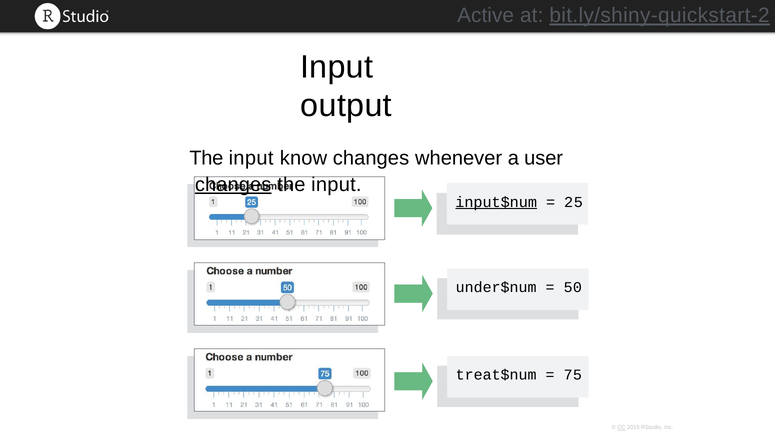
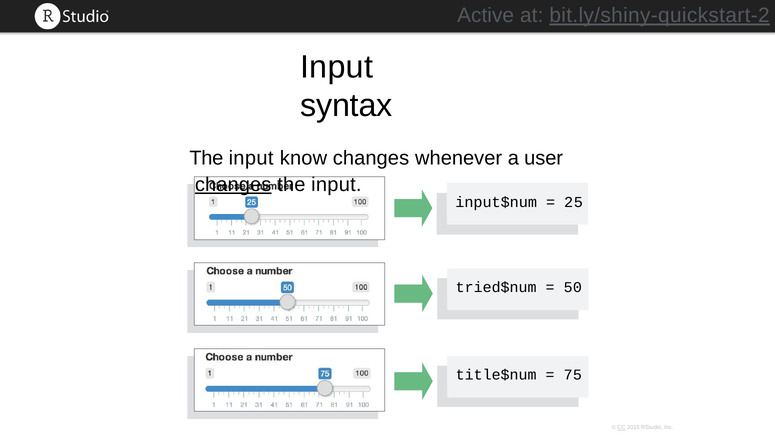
output: output -> syntax
input$num underline: present -> none
under$num: under$num -> tried$num
treat$num: treat$num -> title$num
